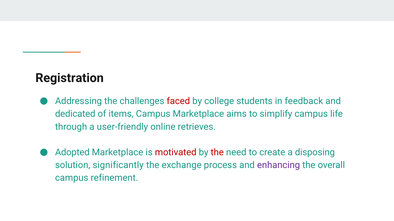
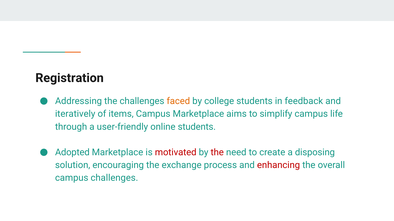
faced colour: red -> orange
dedicated: dedicated -> iteratively
online retrieves: retrieves -> students
significantly: significantly -> encouraging
enhancing colour: purple -> red
campus refinement: refinement -> challenges
